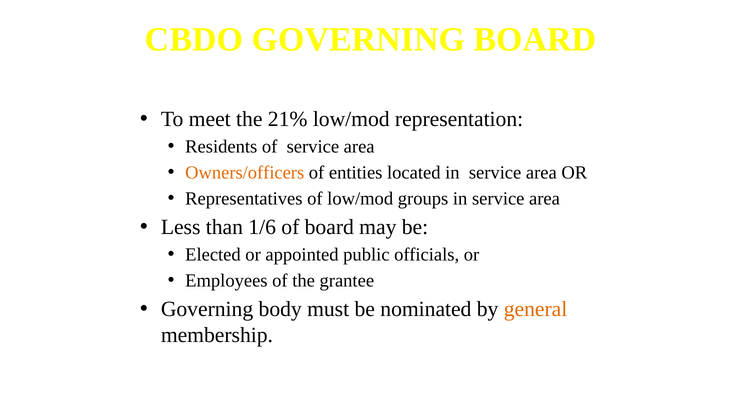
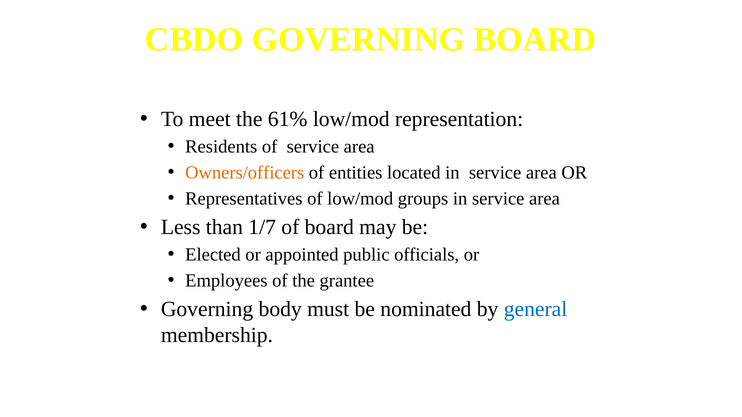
21%: 21% -> 61%
1/6: 1/6 -> 1/7
general colour: orange -> blue
